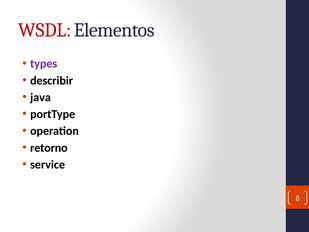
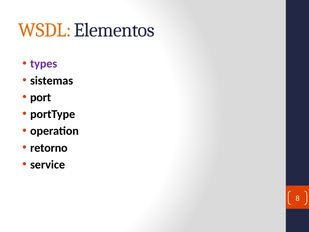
WSDL colour: red -> orange
describir: describir -> sistemas
java: java -> port
